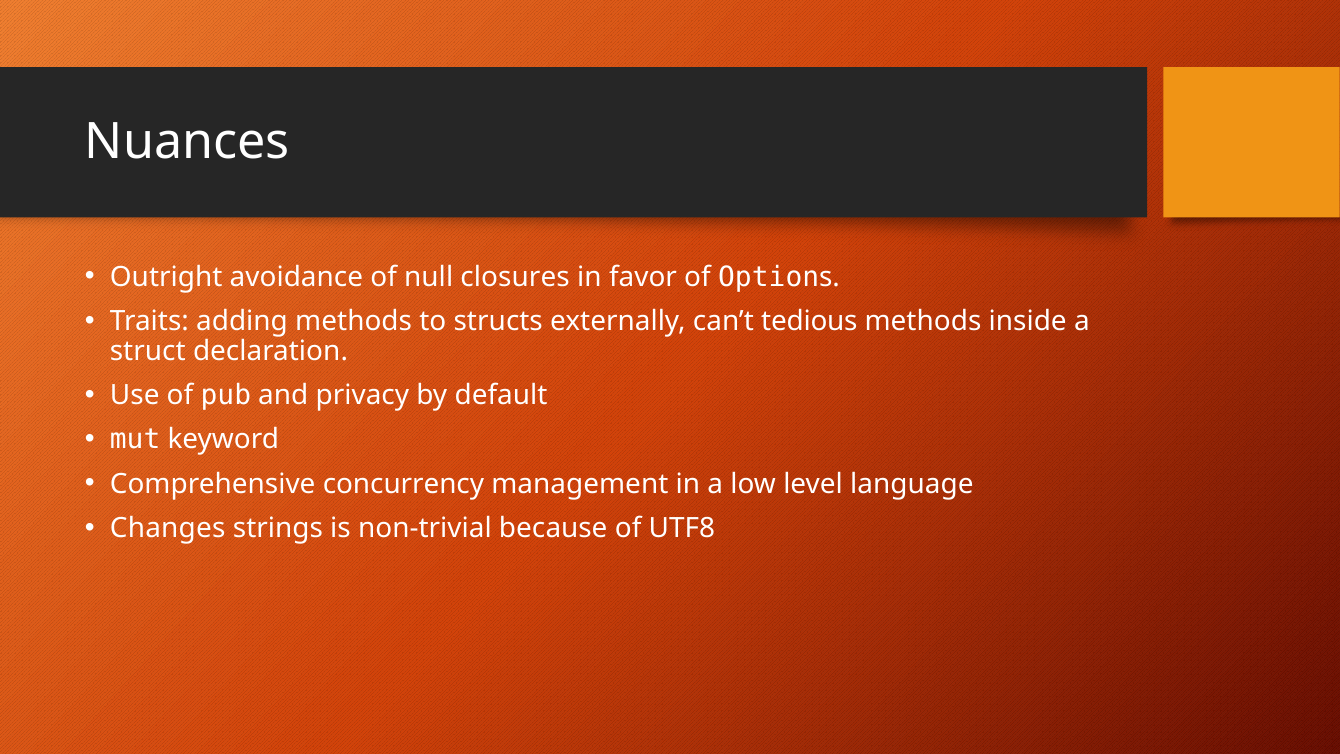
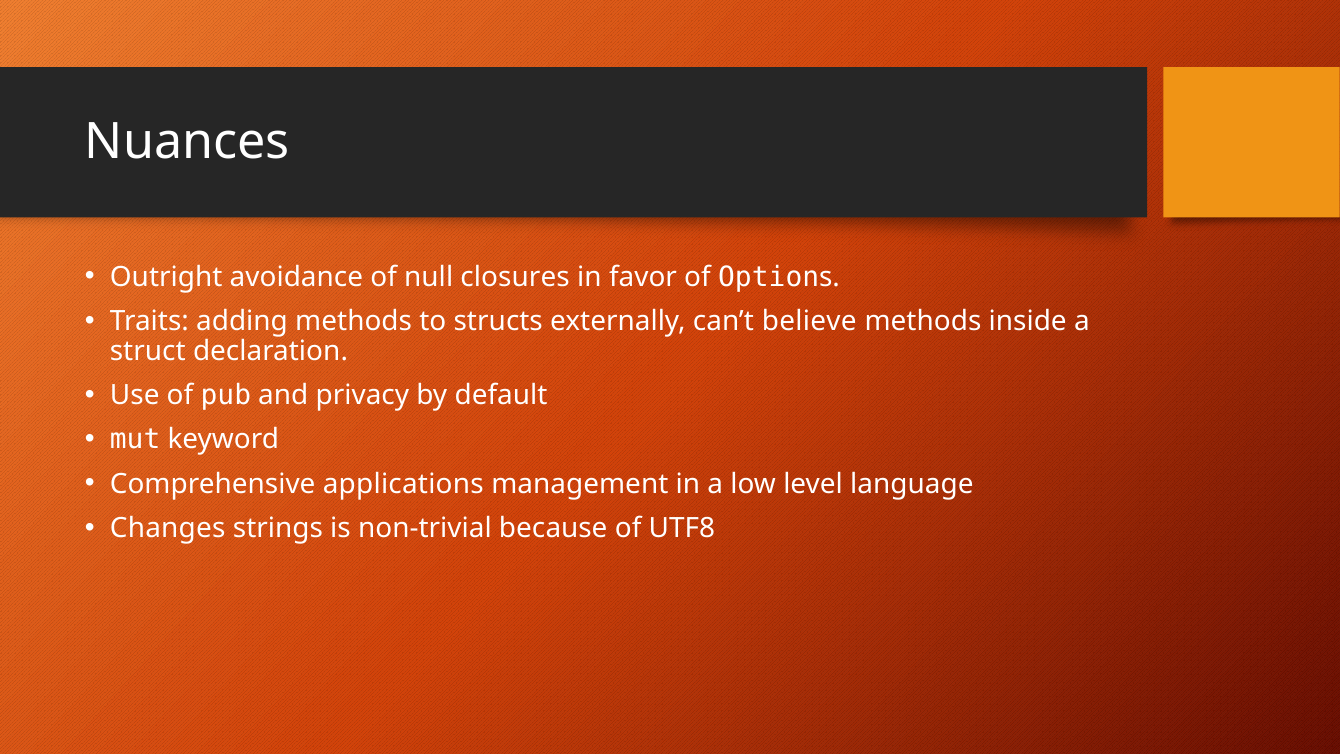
tedious: tedious -> believe
concurrency: concurrency -> applications
